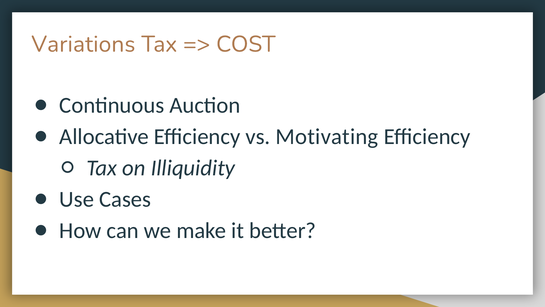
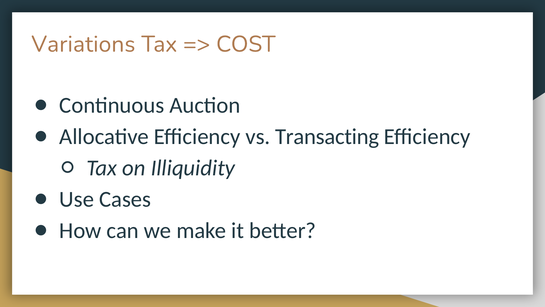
Motivating: Motivating -> Transacting
